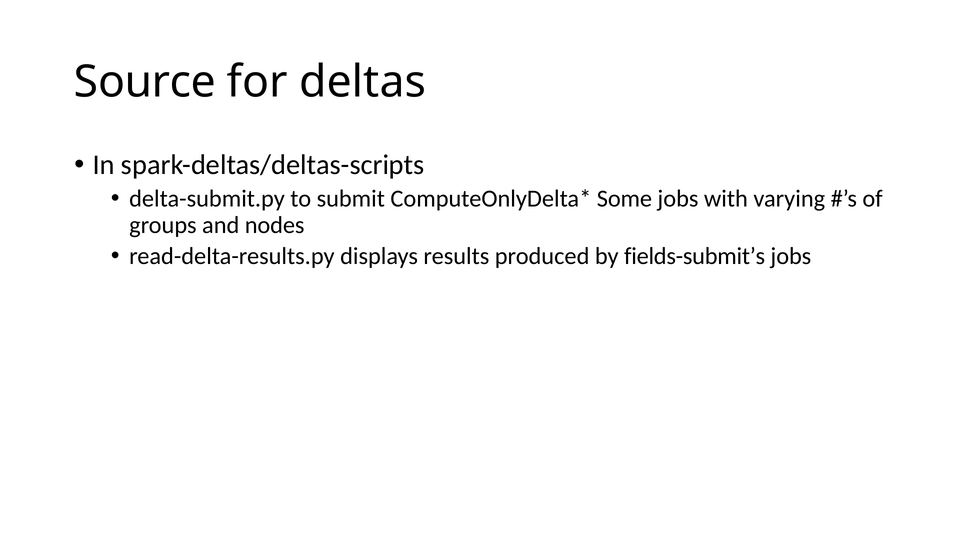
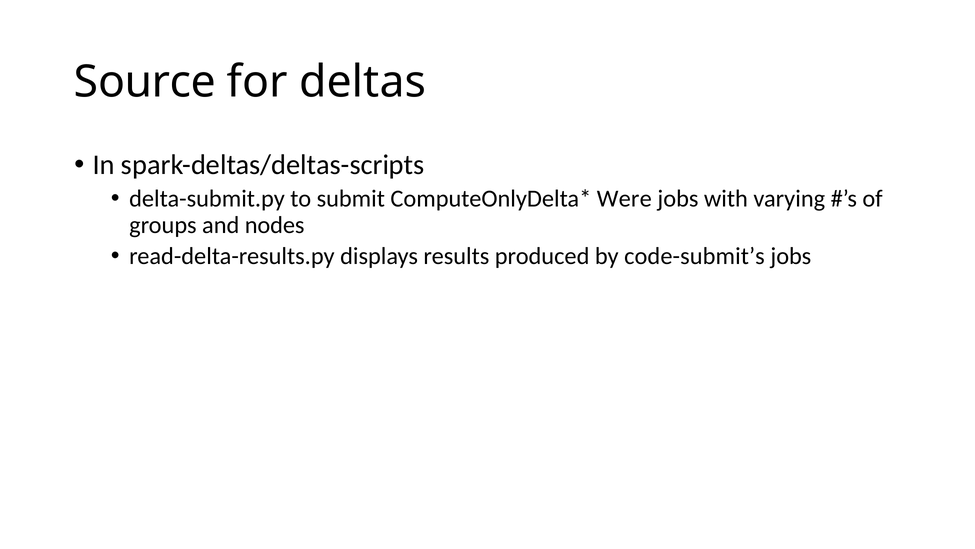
Some: Some -> Were
fields-submit’s: fields-submit’s -> code-submit’s
